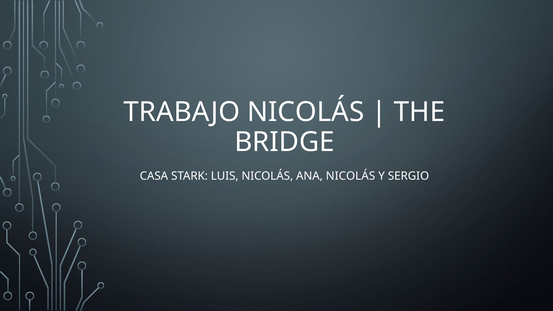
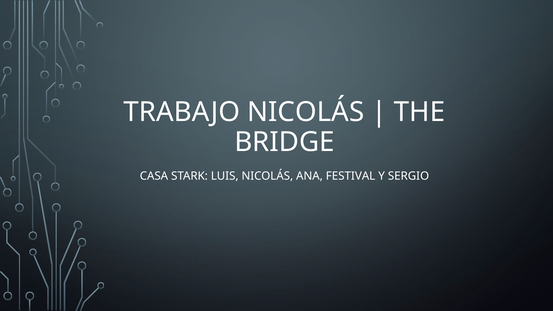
ANA NICOLÁS: NICOLÁS -> FESTIVAL
